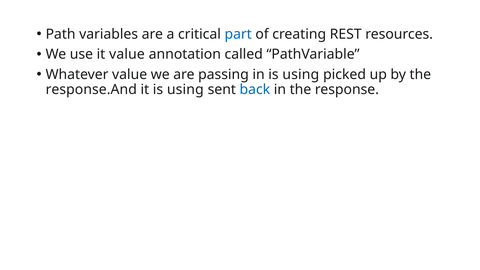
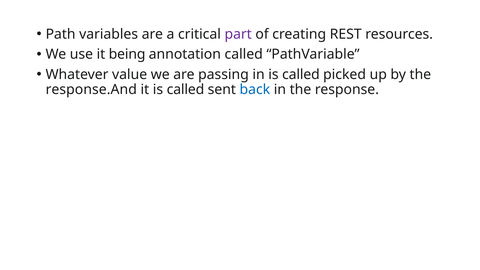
part colour: blue -> purple
it value: value -> being
in is using: using -> called
it is using: using -> called
